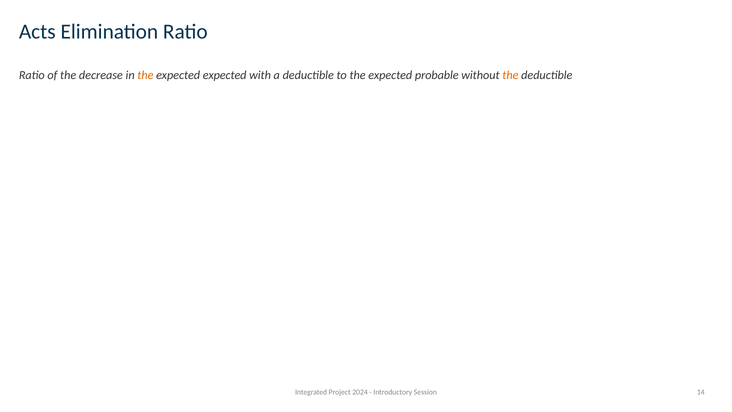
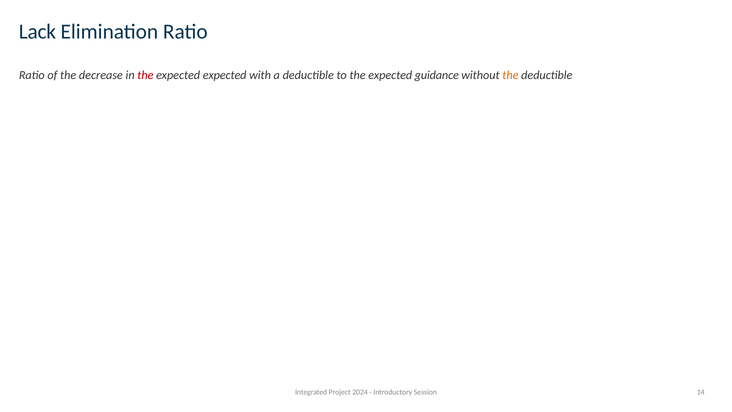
Acts: Acts -> Lack
the at (145, 75) colour: orange -> red
probable: probable -> guidance
